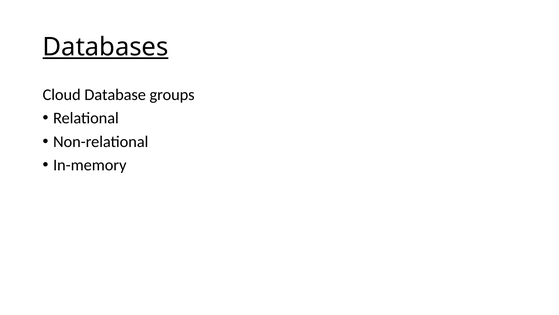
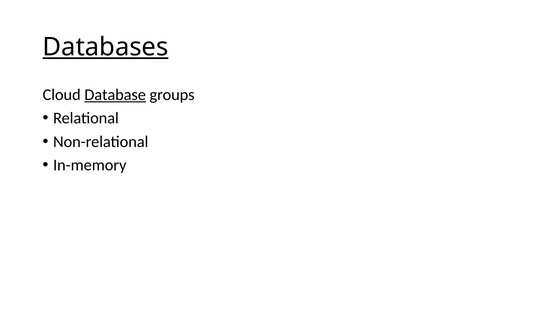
Database underline: none -> present
